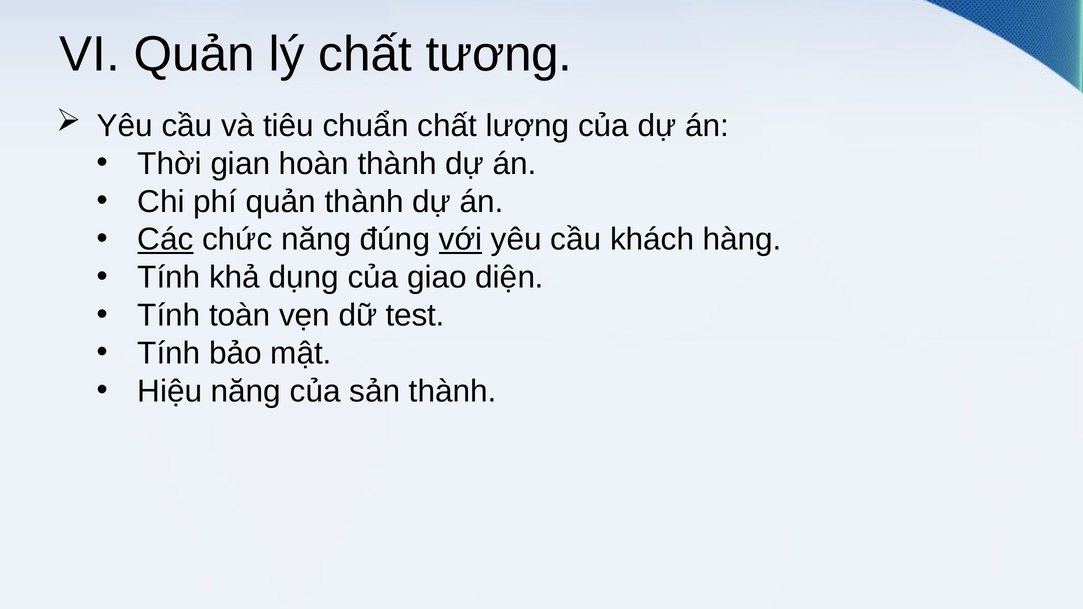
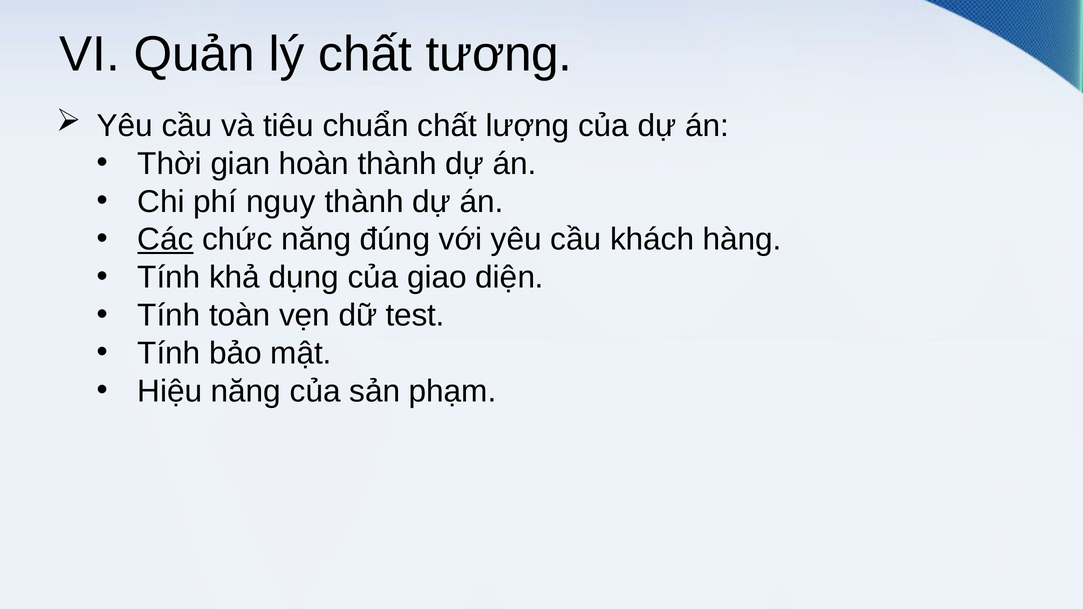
phí quản: quản -> nguy
với underline: present -> none
sản thành: thành -> phạm
